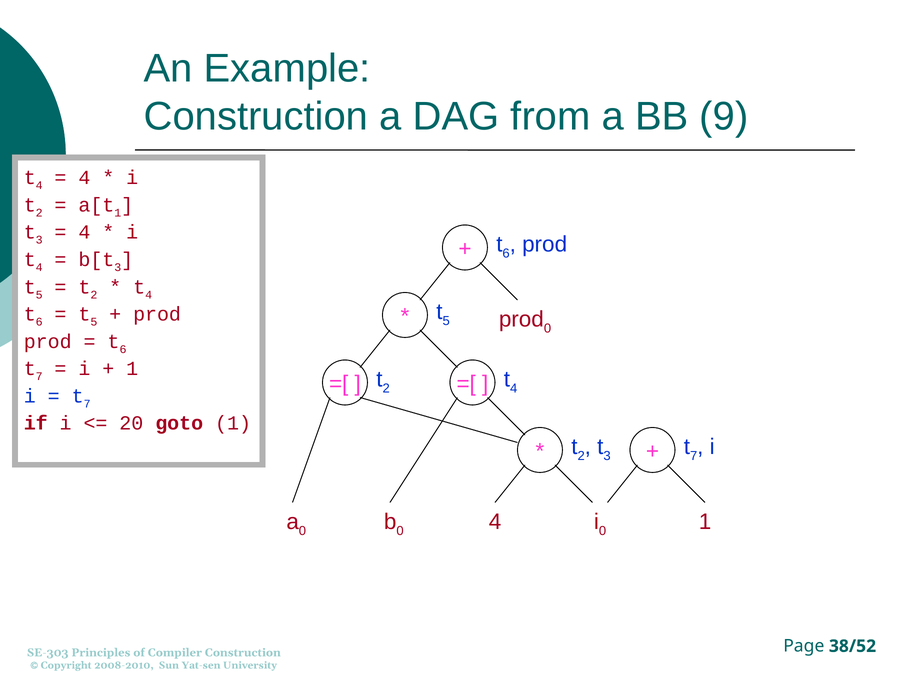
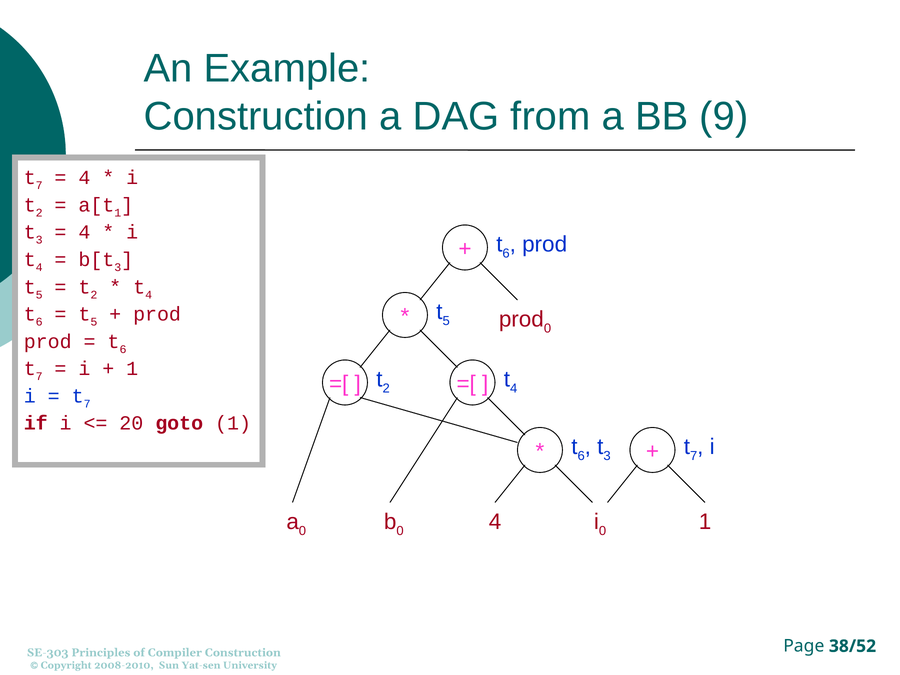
4 at (39, 186): 4 -> 7
2 at (581, 456): 2 -> 6
